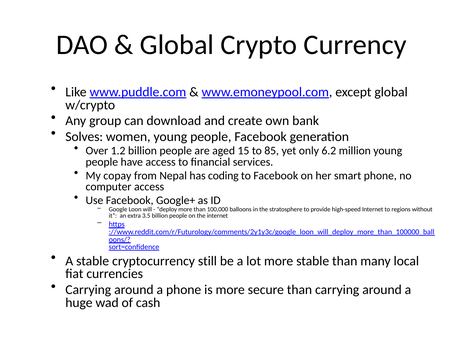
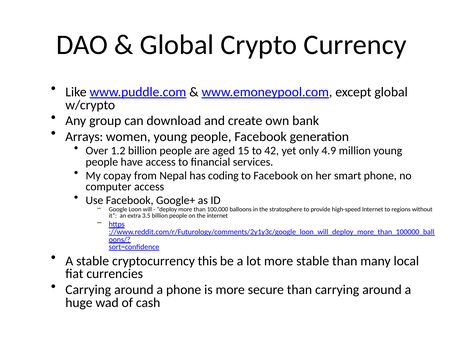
Solves: Solves -> Arrays
85: 85 -> 42
6.2: 6.2 -> 4.9
still: still -> this
